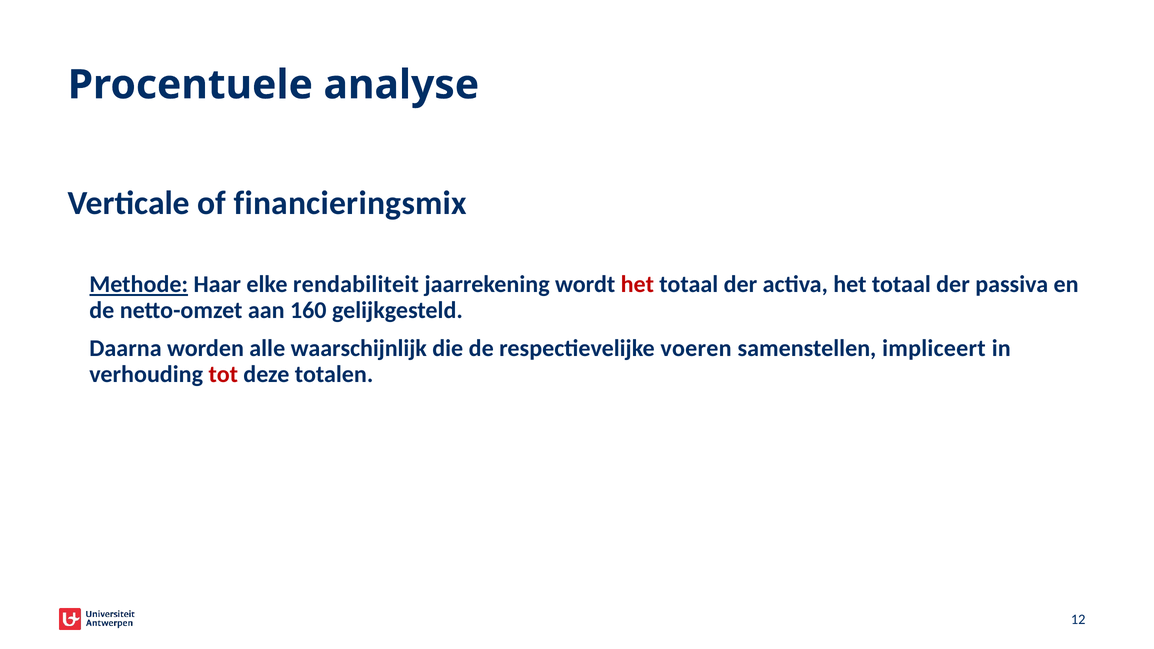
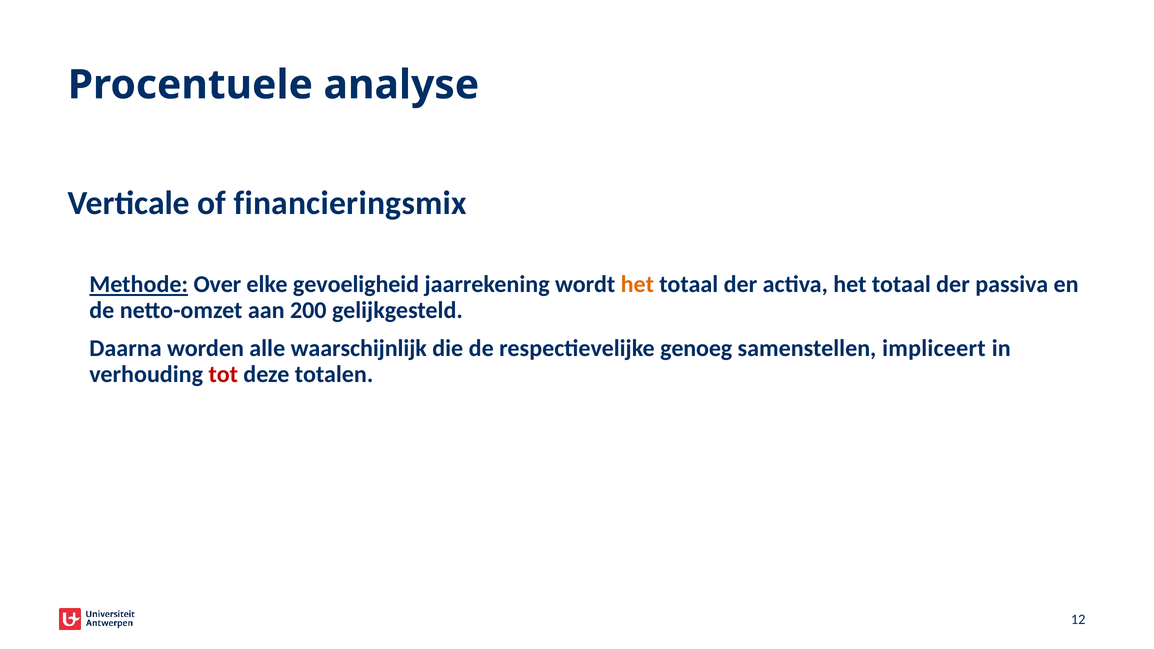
Haar: Haar -> Over
rendabiliteit: rendabiliteit -> gevoeligheid
het at (637, 285) colour: red -> orange
160: 160 -> 200
voeren: voeren -> genoeg
